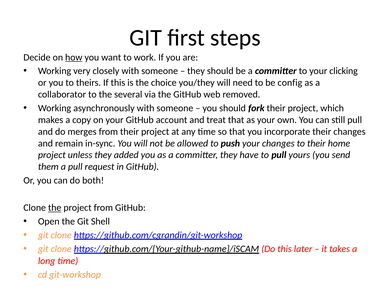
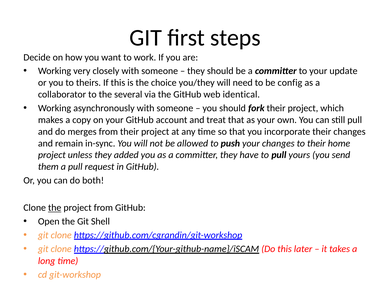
how underline: present -> none
clicking: clicking -> update
removed: removed -> identical
